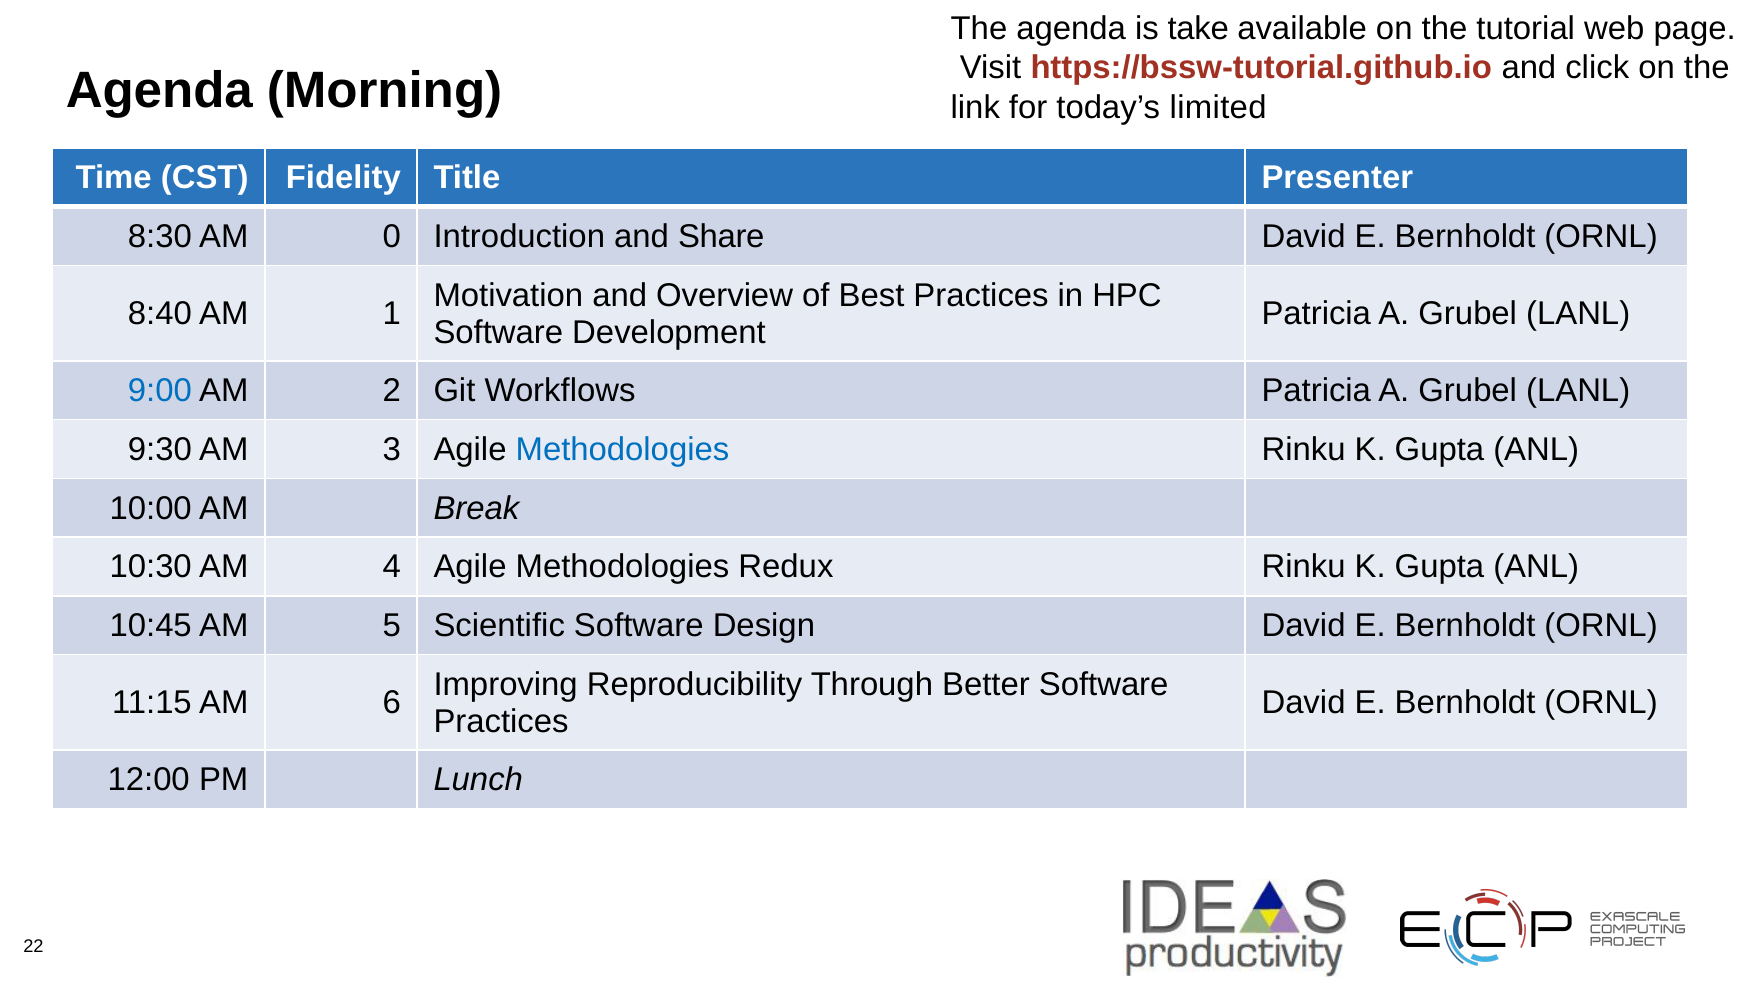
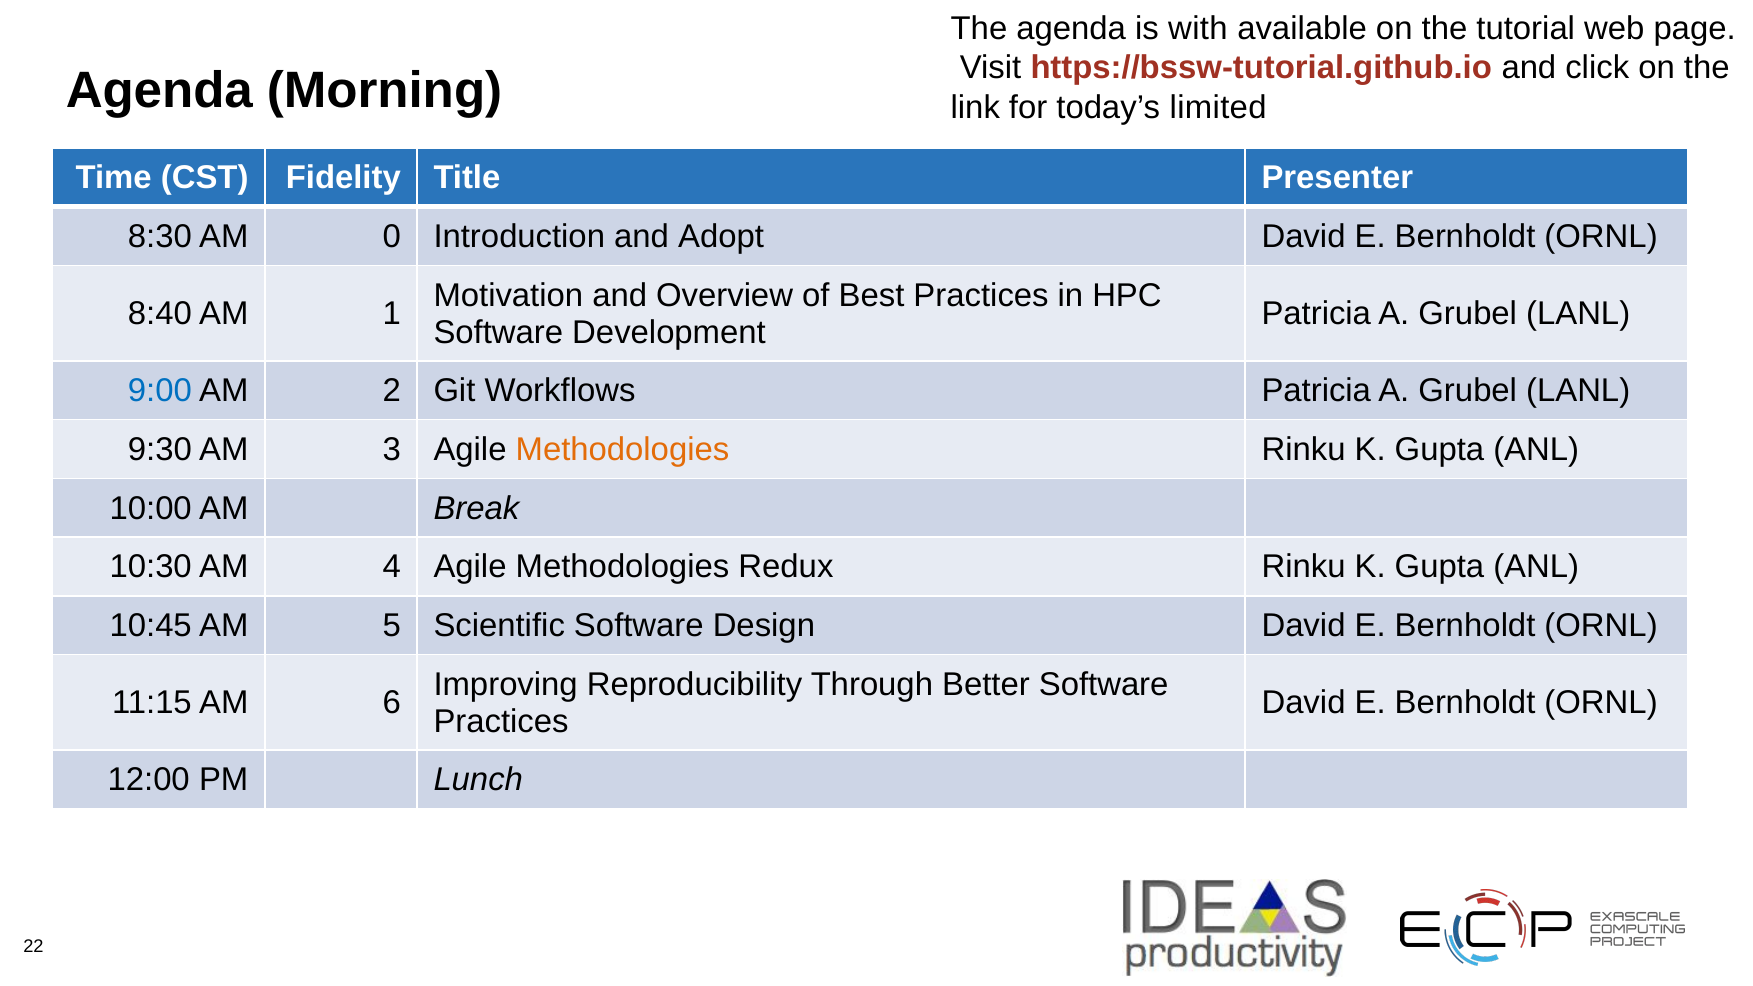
take: take -> with
Share: Share -> Adopt
Methodologies at (622, 450) colour: blue -> orange
